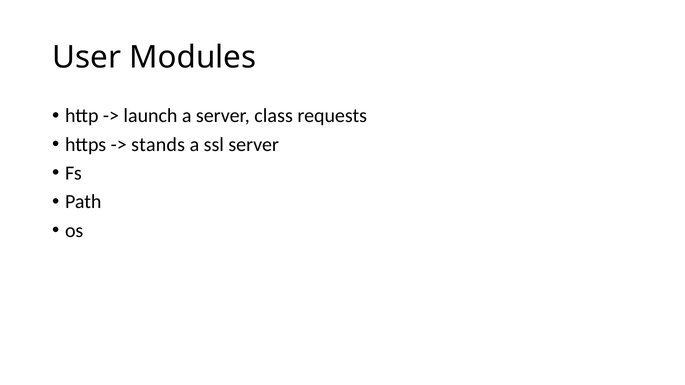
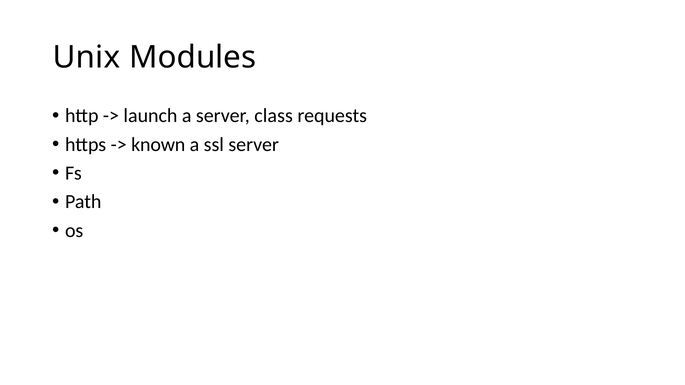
User: User -> Unix
stands: stands -> known
